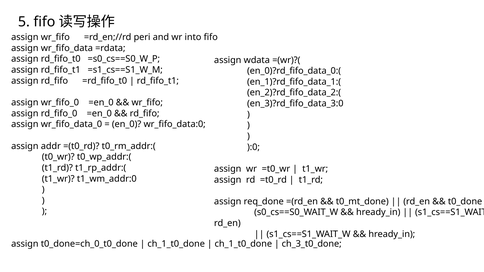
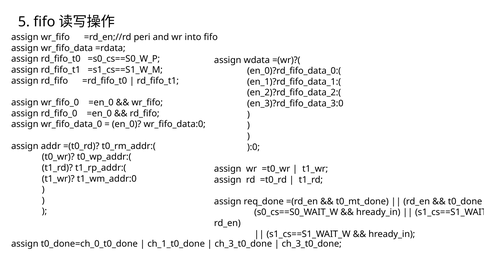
ch_1_t0_done at (243, 244): ch_1_t0_done -> ch_3_t0_done
